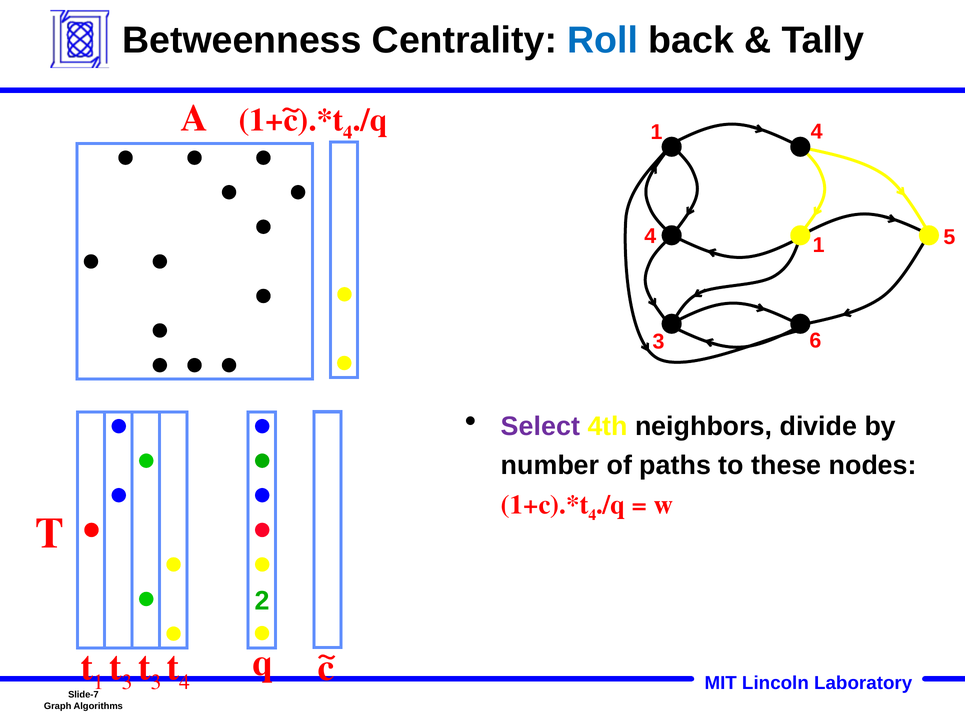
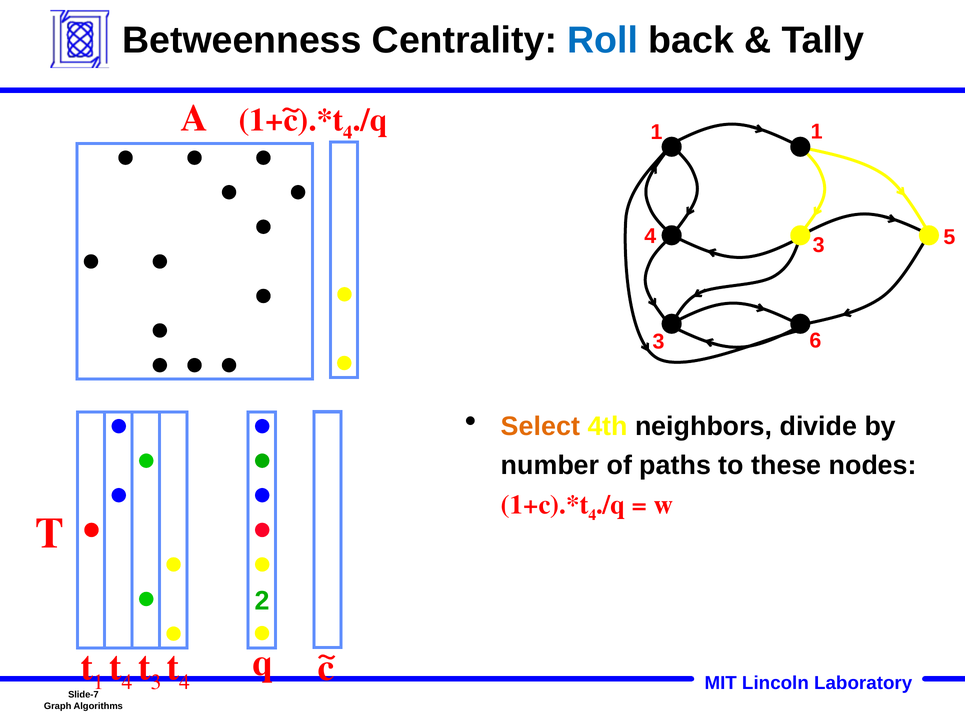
1 4: 4 -> 1
4 1: 1 -> 3
Select colour: purple -> orange
1 t 3: 3 -> 4
